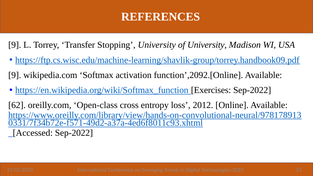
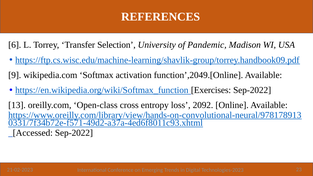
9 at (15, 45): 9 -> 6
Stopping: Stopping -> Selection
of University: University -> Pandemic
function’,2092.[Online: function’,2092.[Online -> function’,2049.[Online
62: 62 -> 13
2012: 2012 -> 2092
